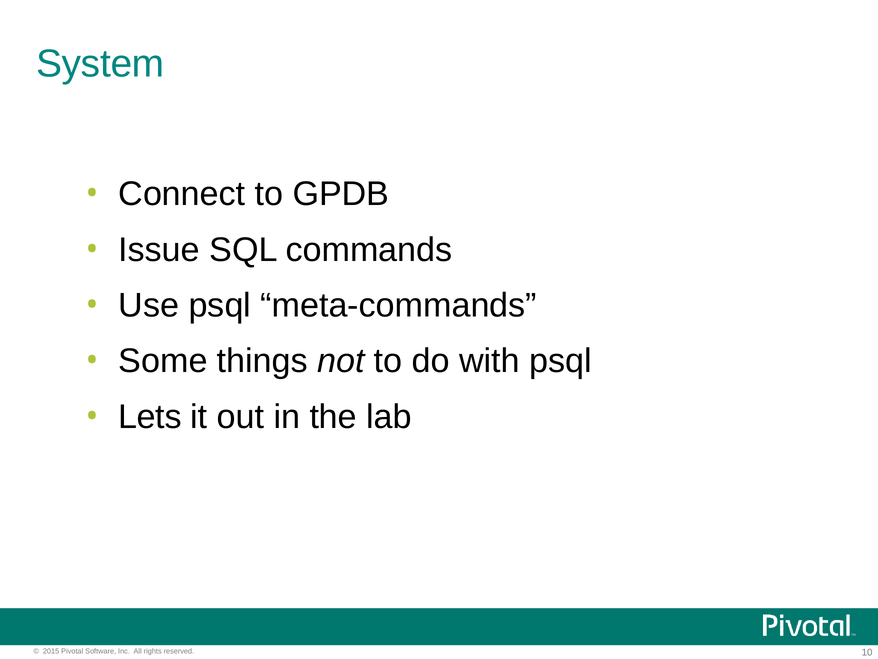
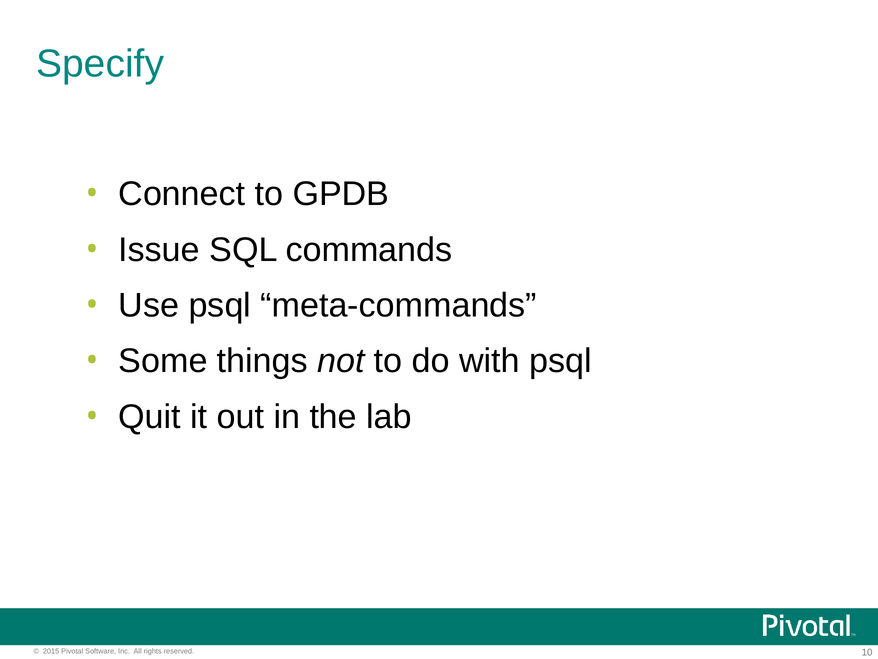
System: System -> Specify
Lets: Lets -> Quit
